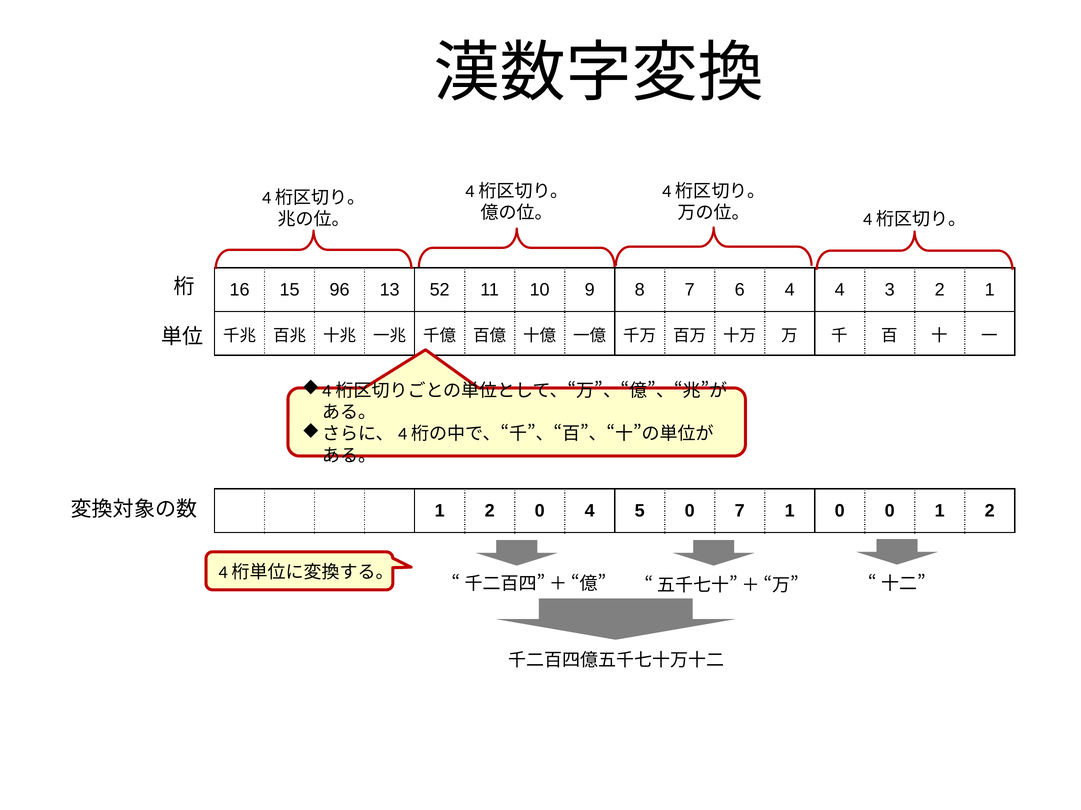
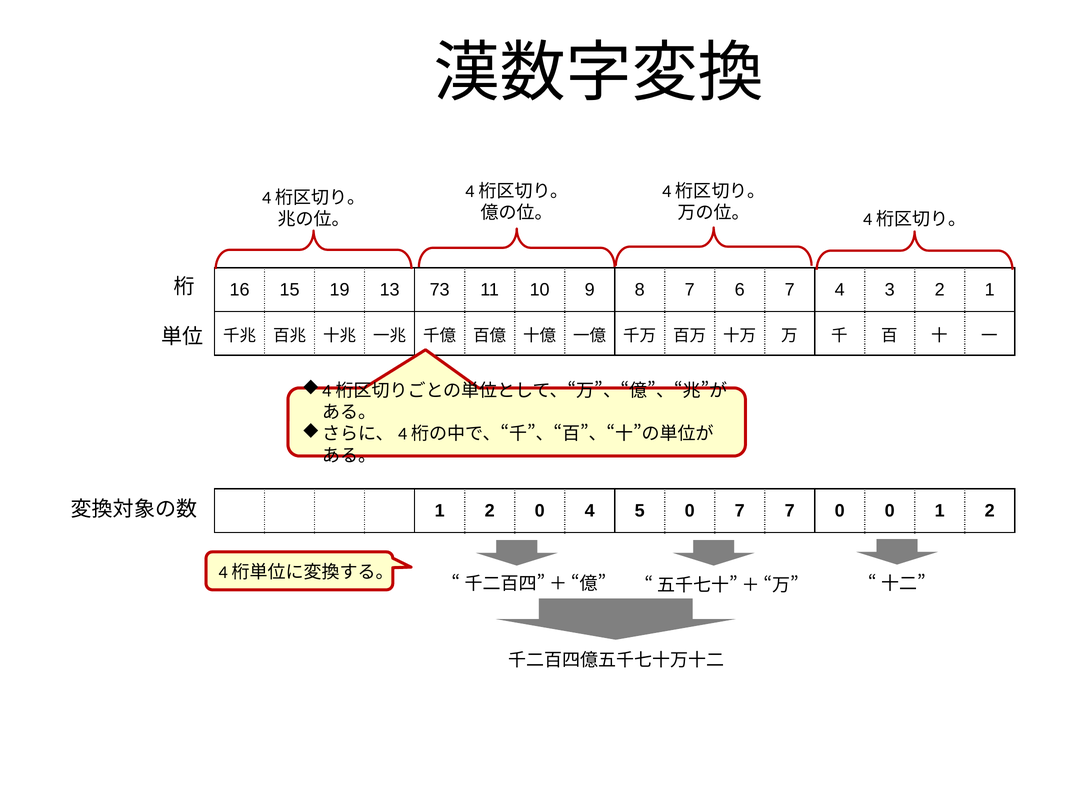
96: 96 -> 19
52: 52 -> 73
6 4: 4 -> 7
7 1: 1 -> 7
